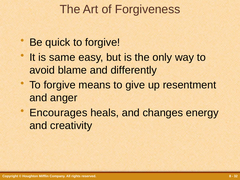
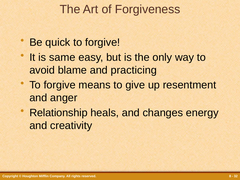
differently: differently -> practicing
Encourages: Encourages -> Relationship
